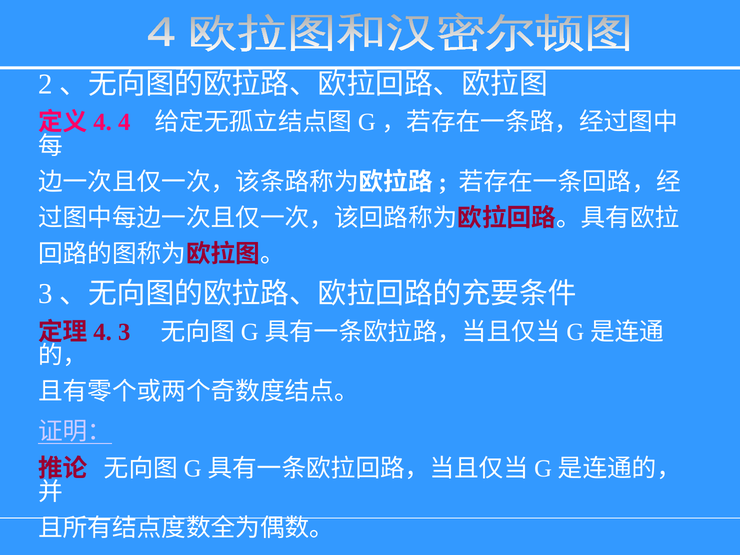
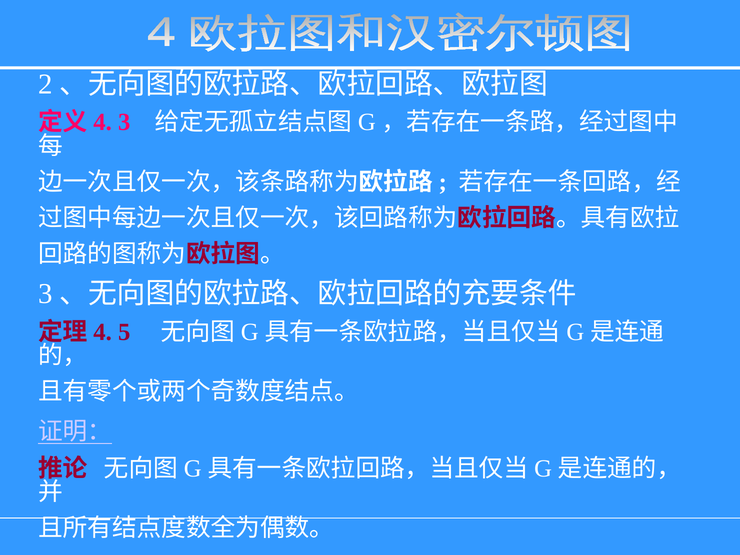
4 at (124, 122): 4 -> 3
3 at (124, 332): 3 -> 5
